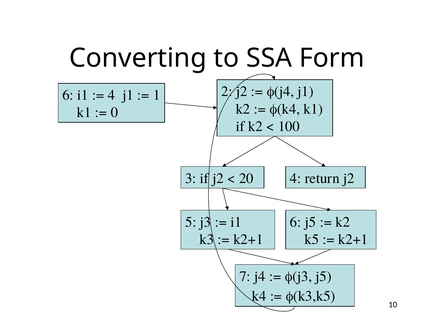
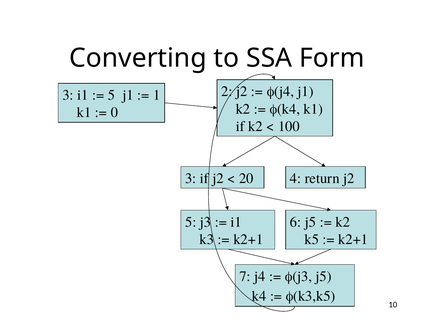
6 at (68, 95): 6 -> 3
4 at (112, 95): 4 -> 5
